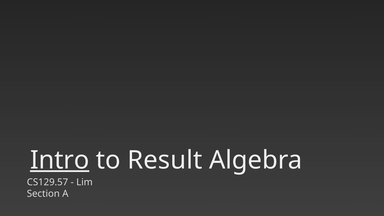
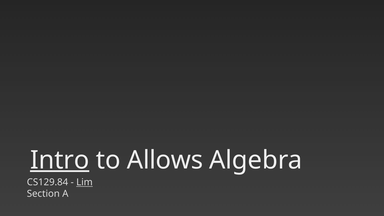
Result: Result -> Allows
CS129.57: CS129.57 -> CS129.84
Lim underline: none -> present
